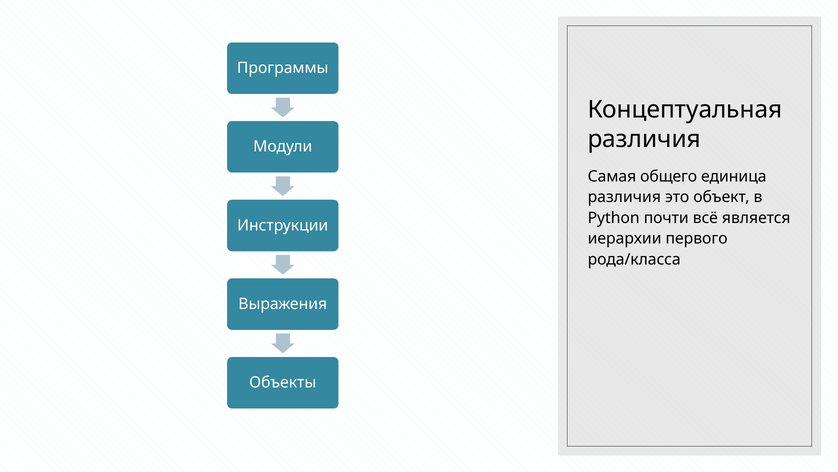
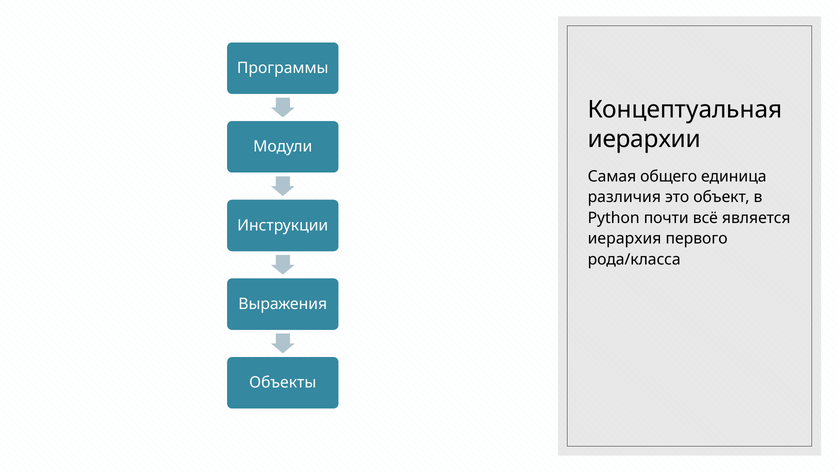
различия at (644, 139): различия -> иерархии
иерархии: иерархии -> иерархия
